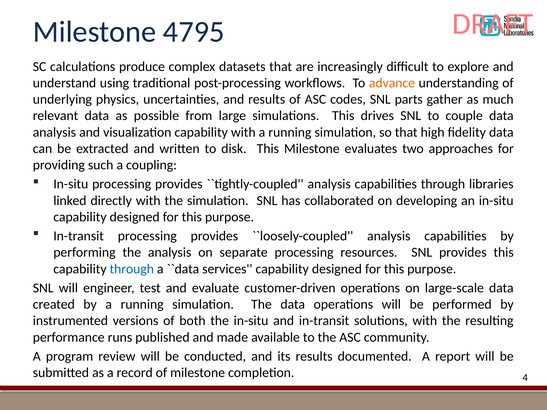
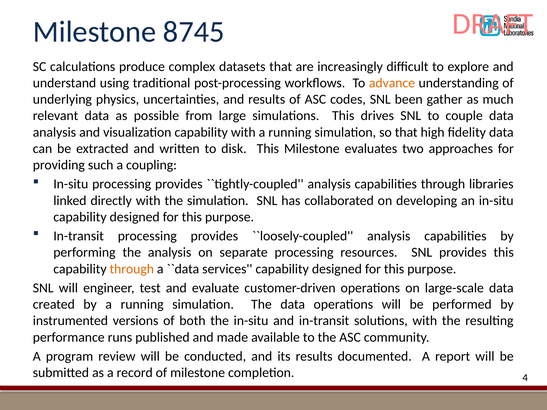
4795: 4795 -> 8745
parts: parts -> been
through at (132, 269) colour: blue -> orange
